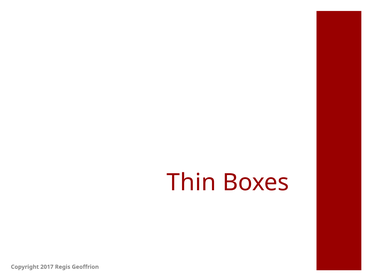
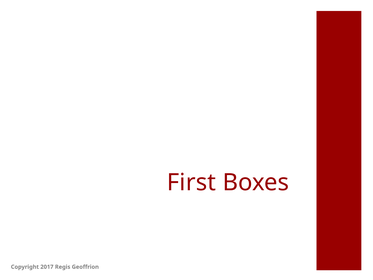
Thin: Thin -> First
